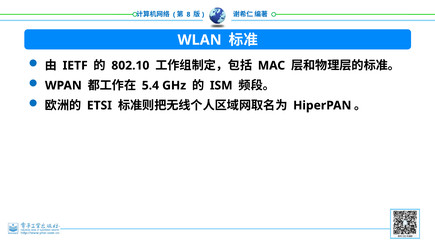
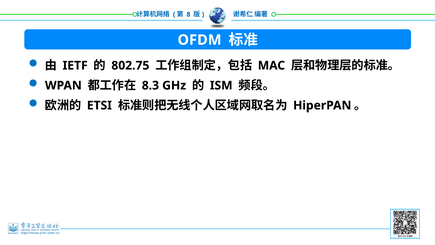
WLAN: WLAN -> OFDM
802.10: 802.10 -> 802.75
5.4: 5.4 -> 8.3
